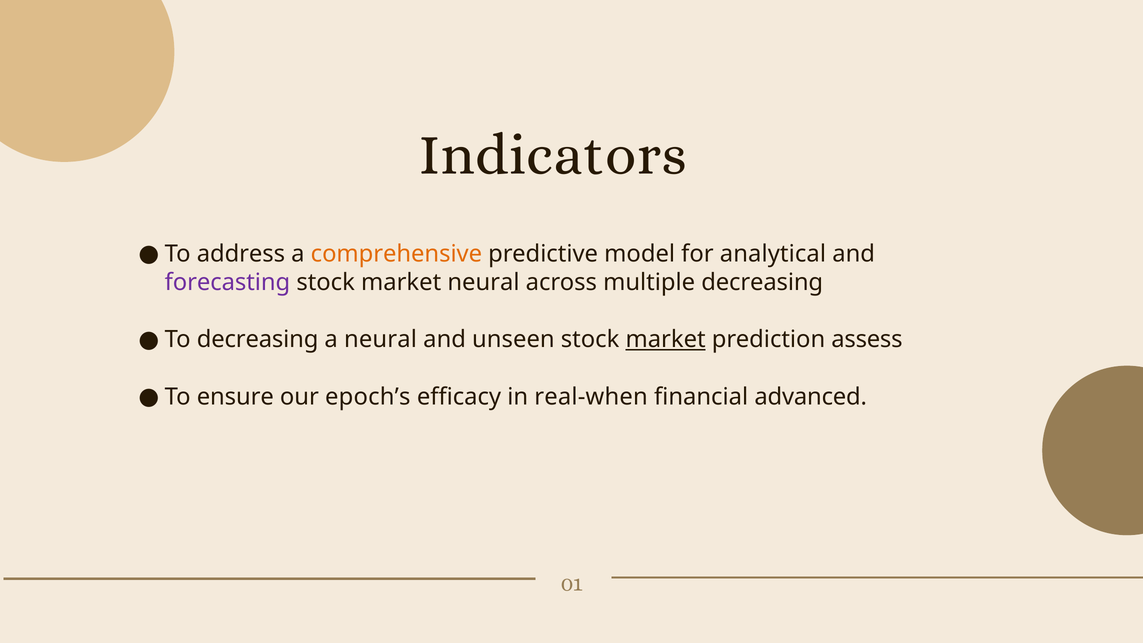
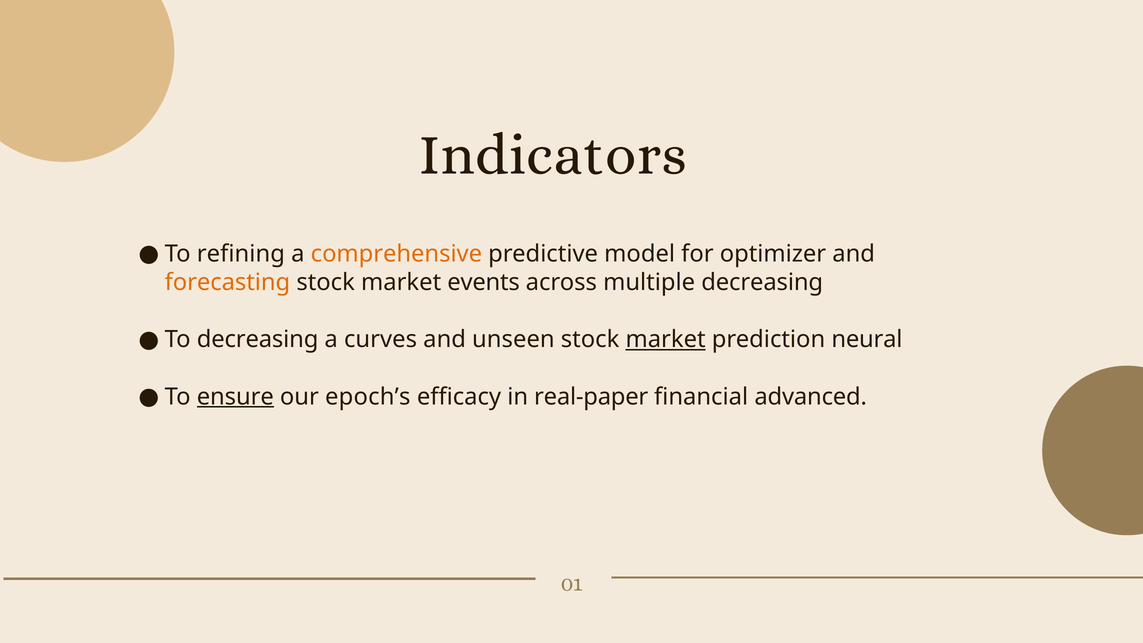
address: address -> refining
analytical: analytical -> optimizer
forecasting colour: purple -> orange
market neural: neural -> events
a neural: neural -> curves
assess: assess -> neural
ensure underline: none -> present
real-when: real-when -> real-paper
